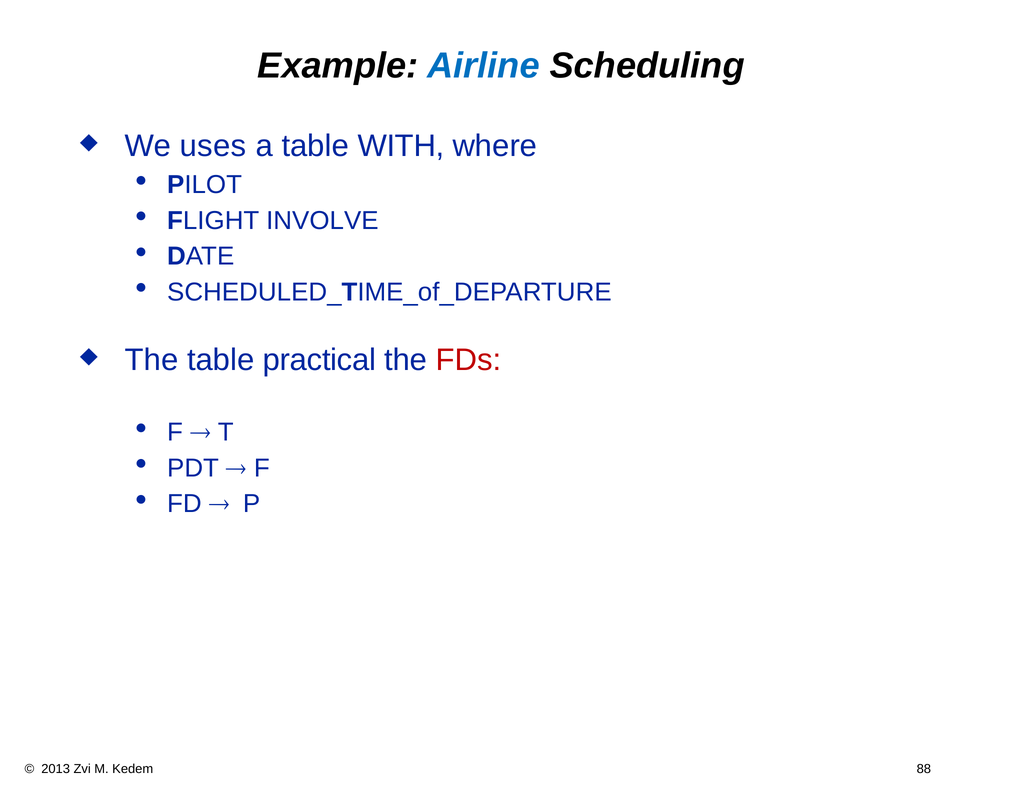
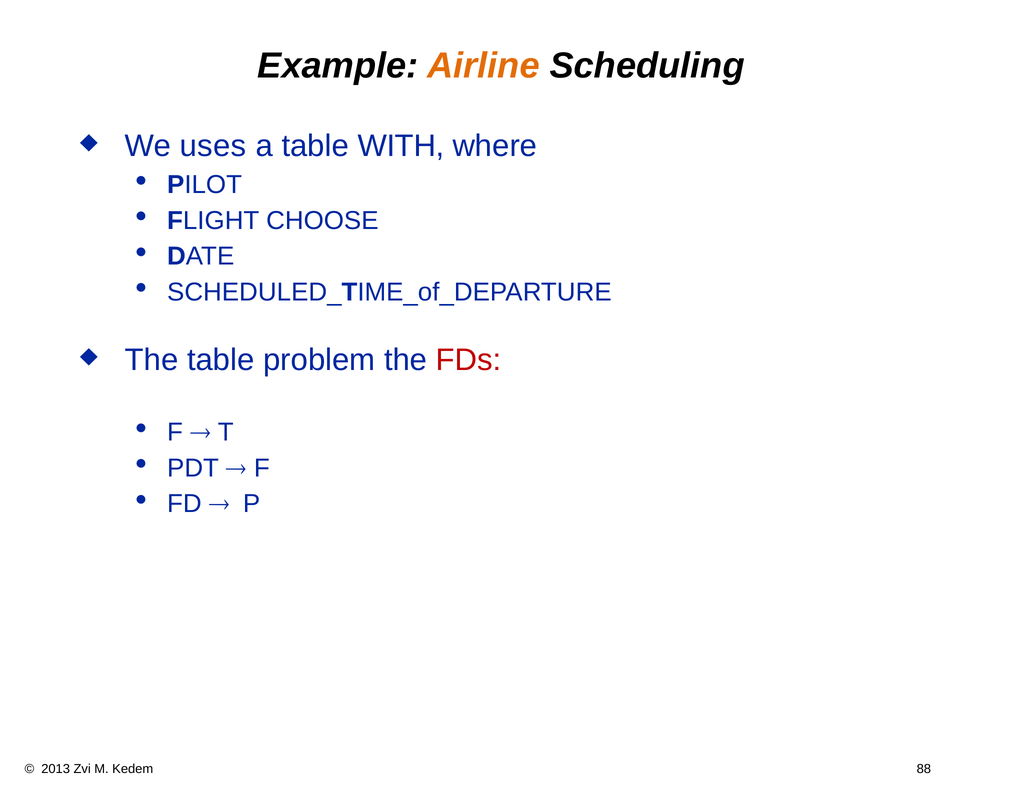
Airline colour: blue -> orange
INVOLVE: INVOLVE -> CHOOSE
practical: practical -> problem
